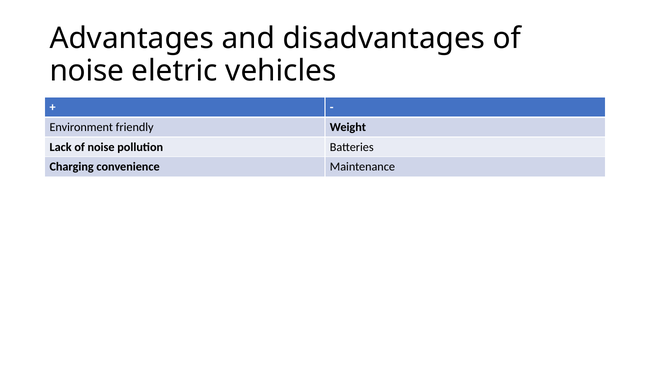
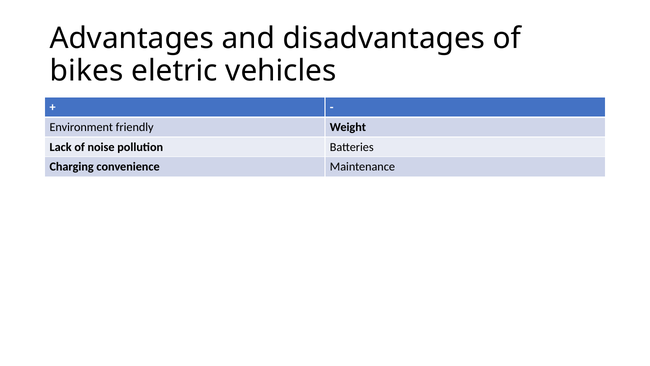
noise at (87, 71): noise -> bikes
